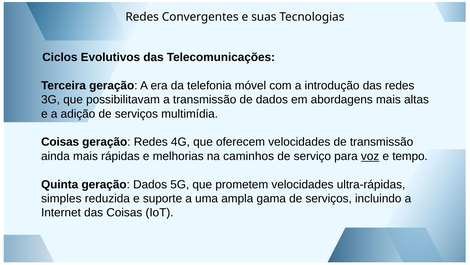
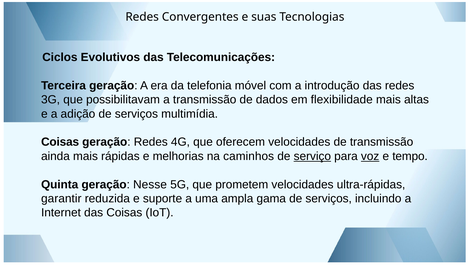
abordagens: abordagens -> flexibilidade
serviço underline: none -> present
geração Dados: Dados -> Nesse
simples: simples -> garantir
